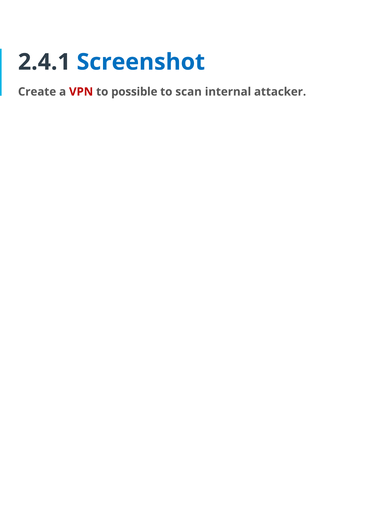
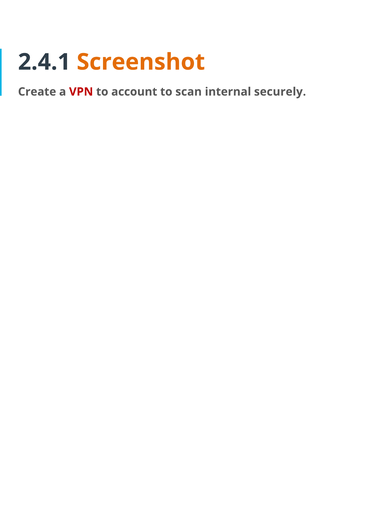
Screenshot colour: blue -> orange
possible: possible -> account
attacker: attacker -> securely
